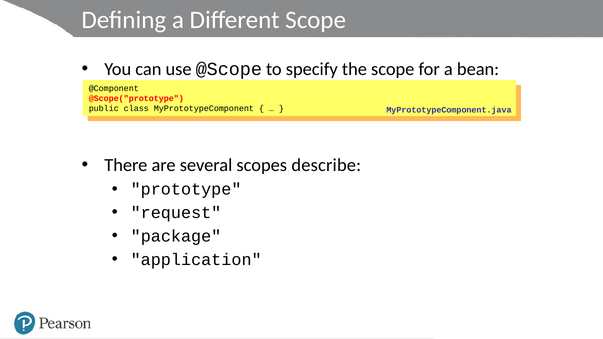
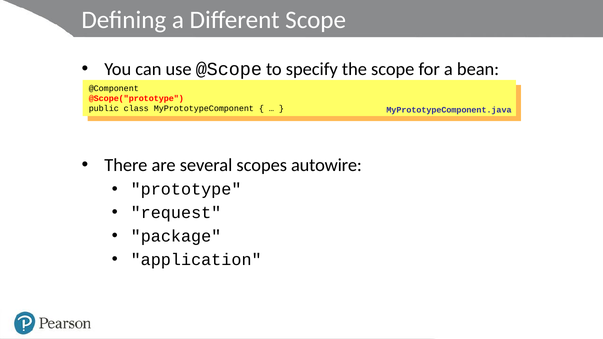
describe: describe -> autowire
